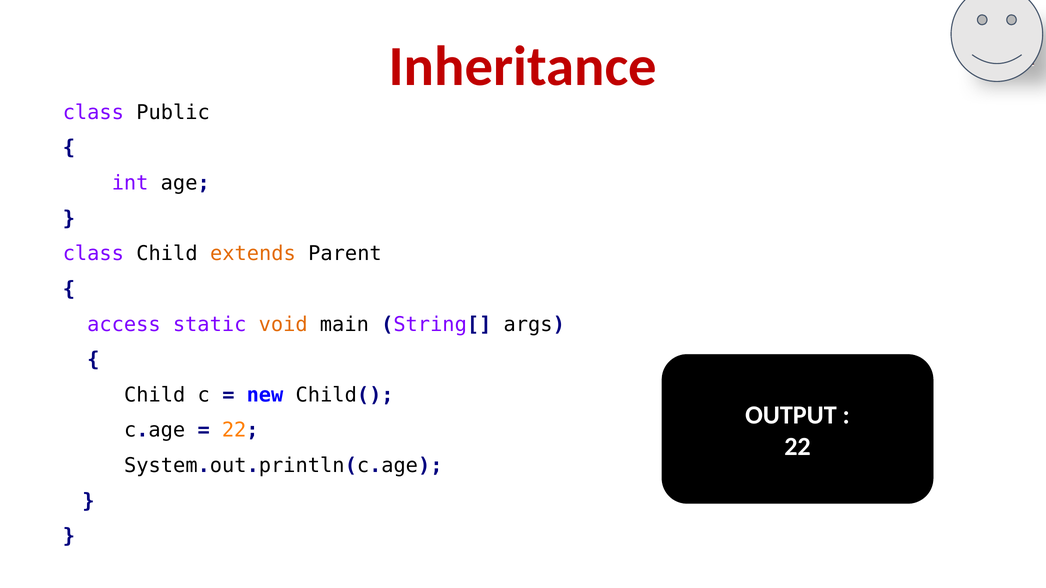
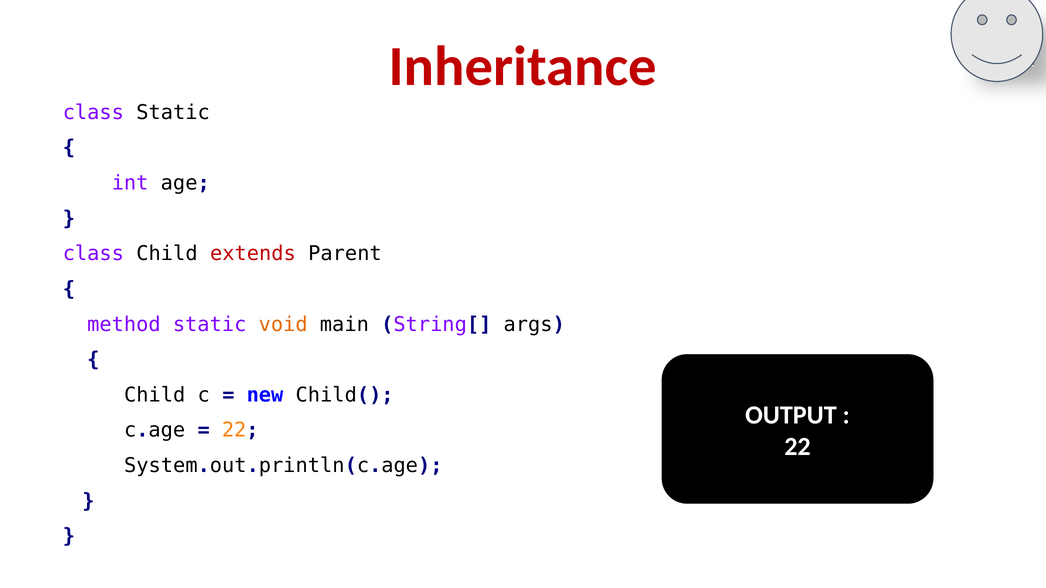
class Public: Public -> Static
extends colour: orange -> red
access: access -> method
